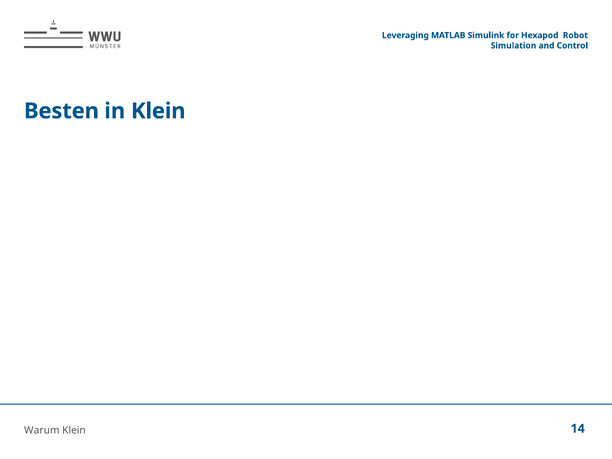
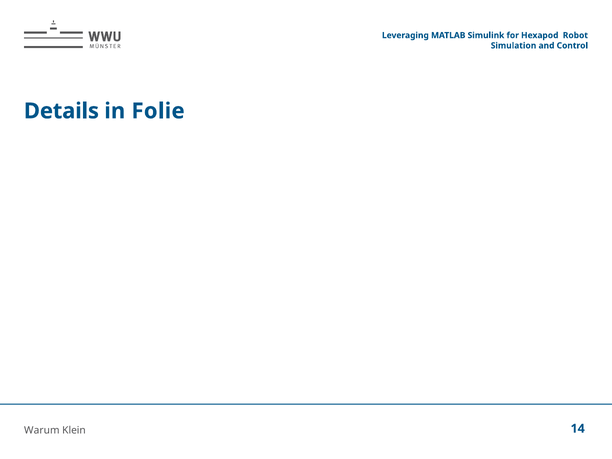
Besten: Besten -> Details
in Klein: Klein -> Folie
